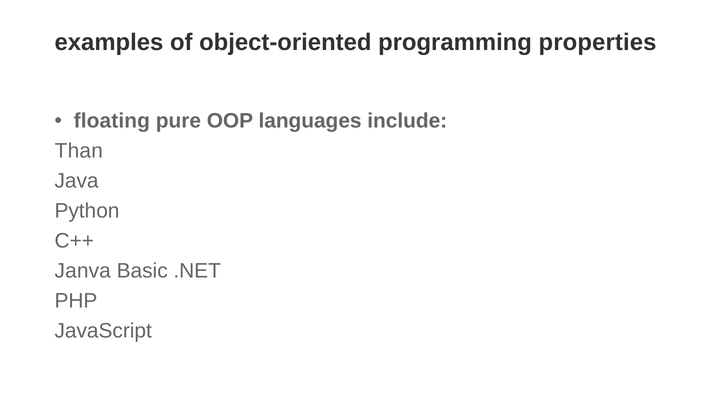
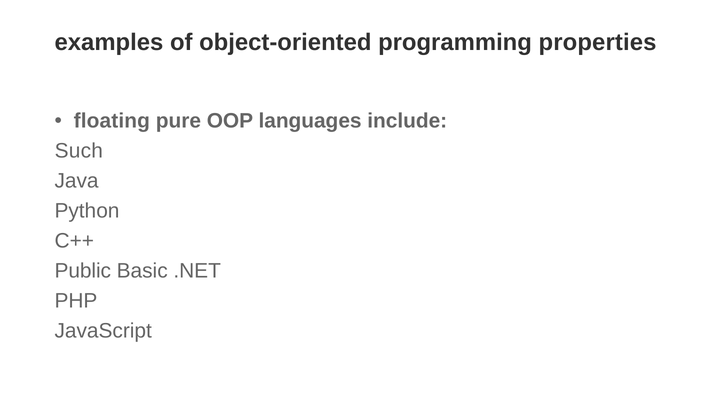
Than: Than -> Such
Janva: Janva -> Public
